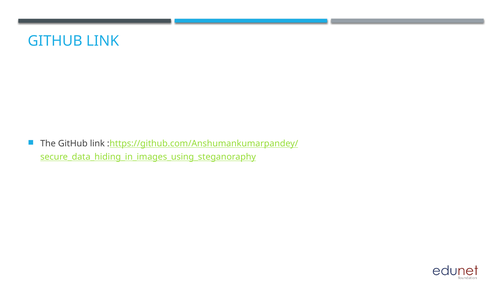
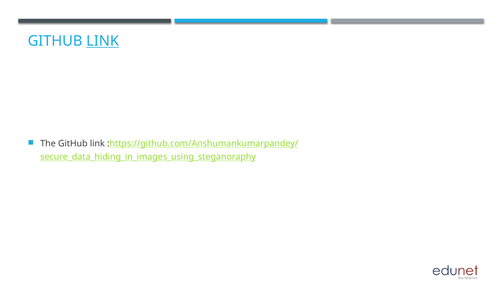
LINK at (103, 41) underline: none -> present
